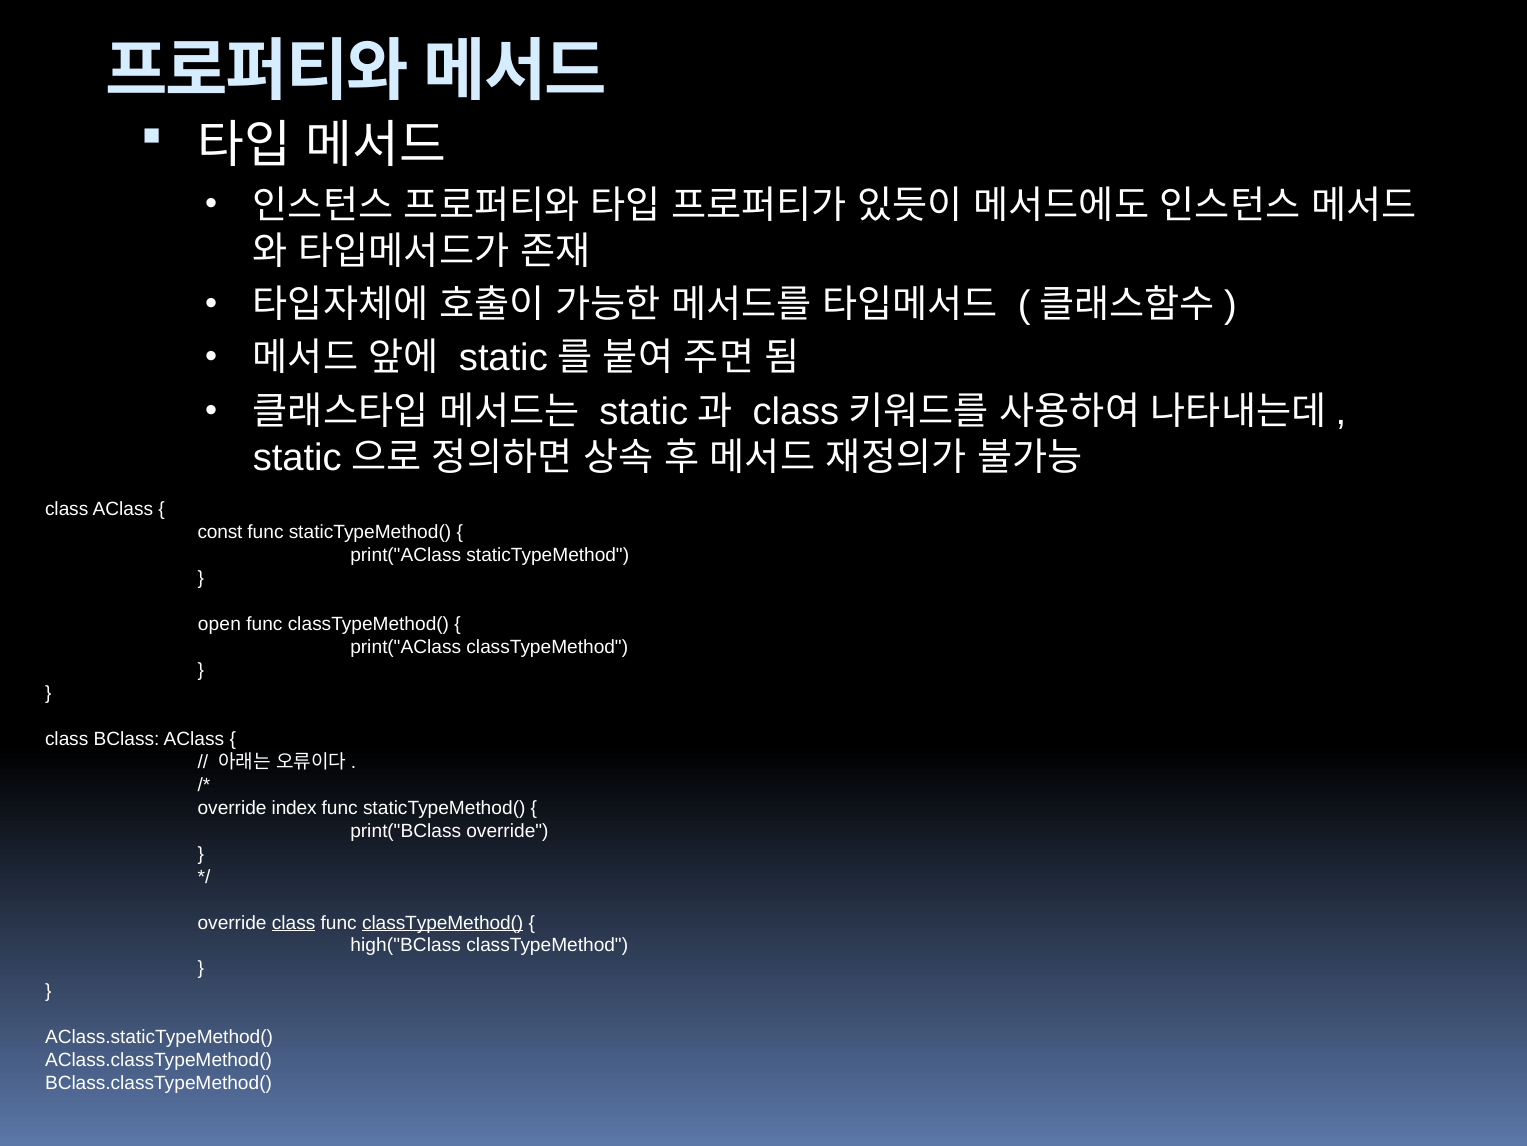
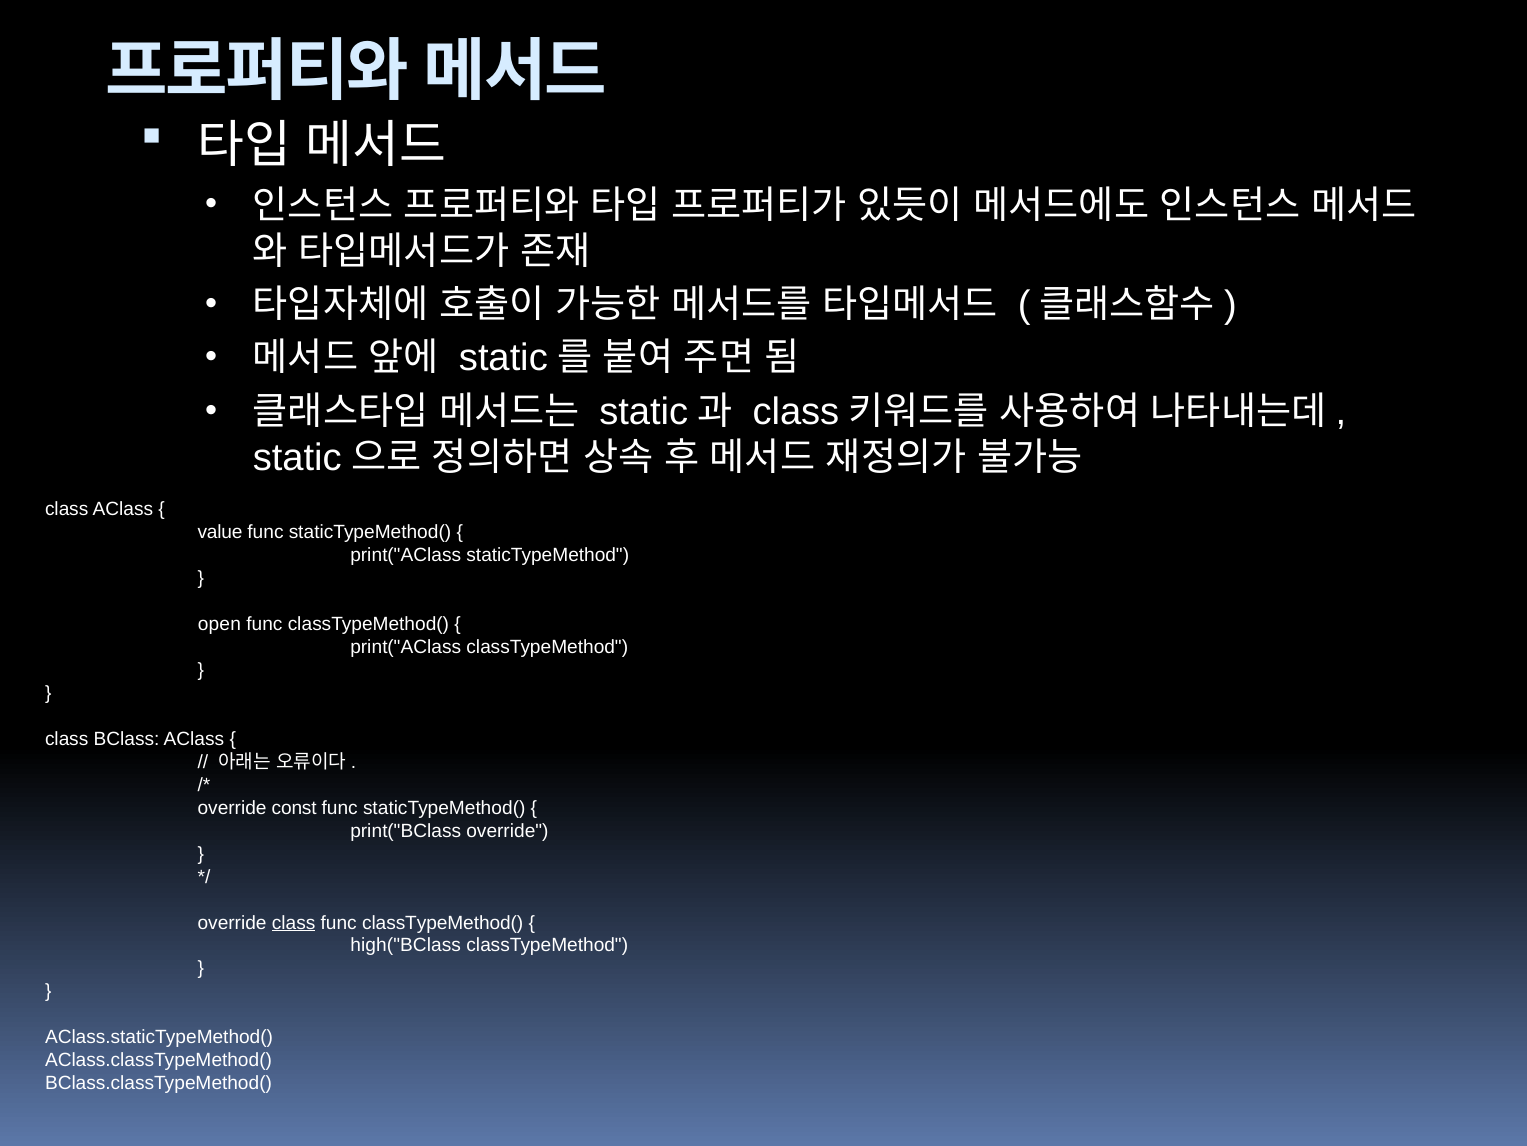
const: const -> value
index: index -> const
classTypeMethod( at (443, 922) underline: present -> none
